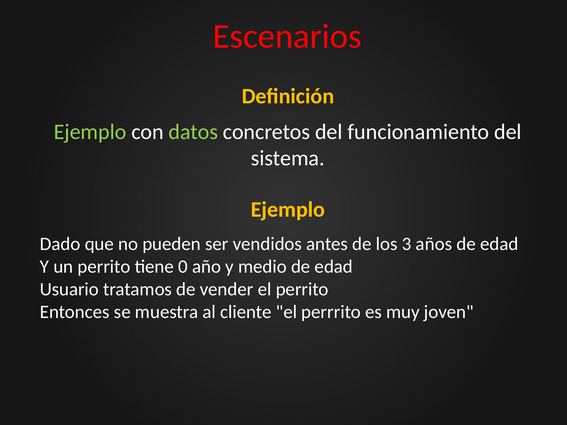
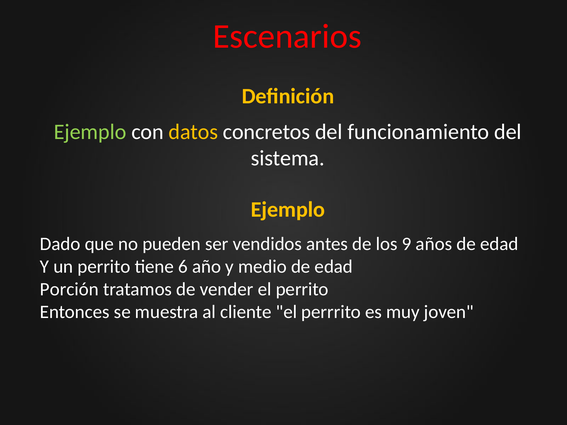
datos colour: light green -> yellow
3: 3 -> 9
0: 0 -> 6
Usuario: Usuario -> Porción
